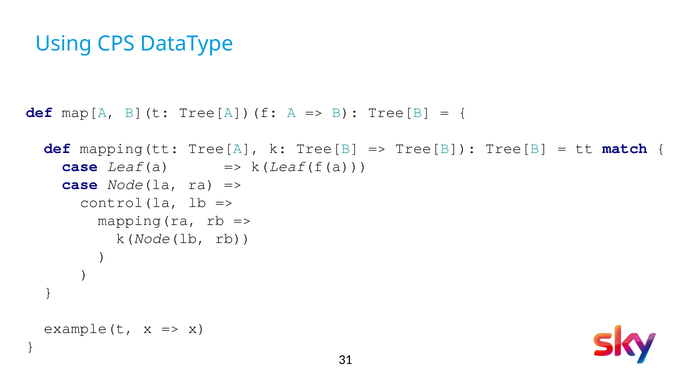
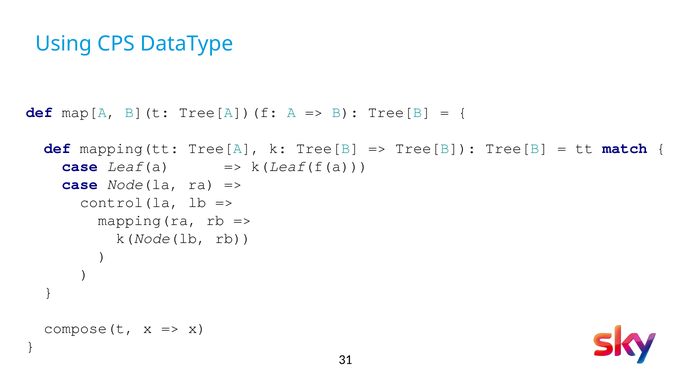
example(t: example(t -> compose(t
